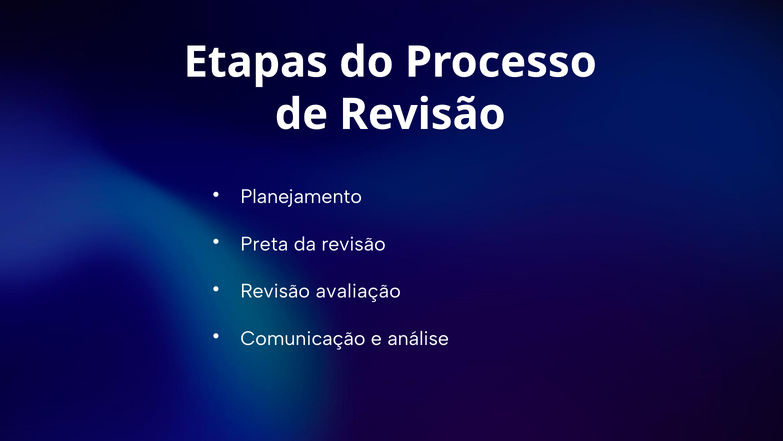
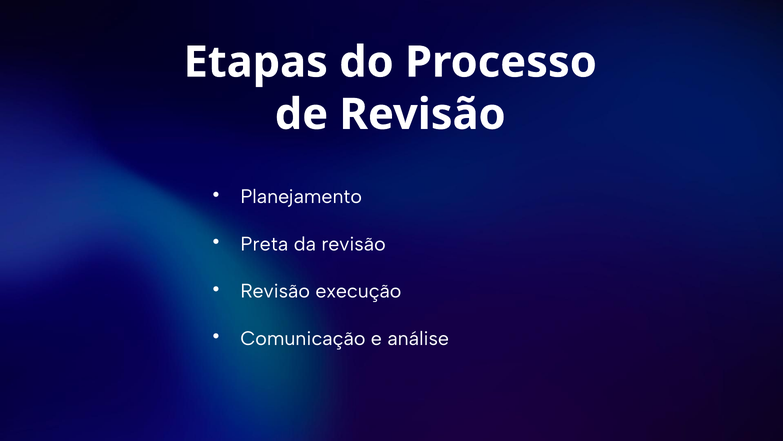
avaliação: avaliação -> execução
